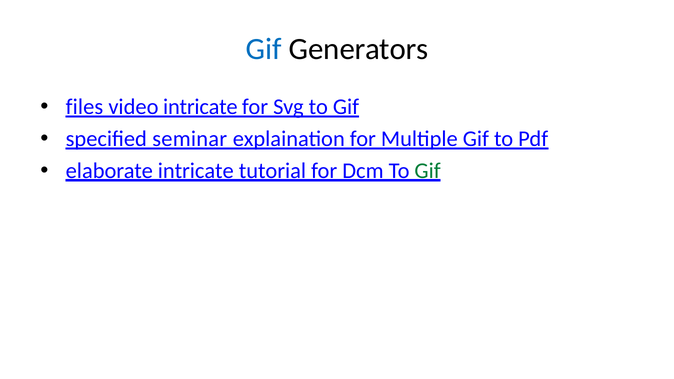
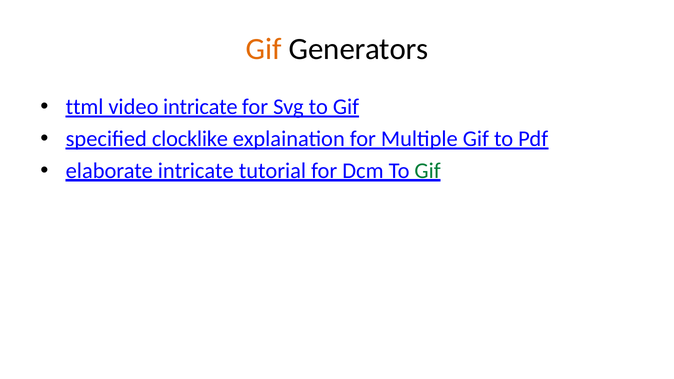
Gif at (264, 49) colour: blue -> orange
files: files -> ttml
seminar: seminar -> clocklike
